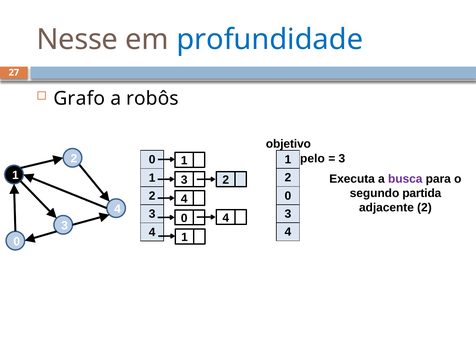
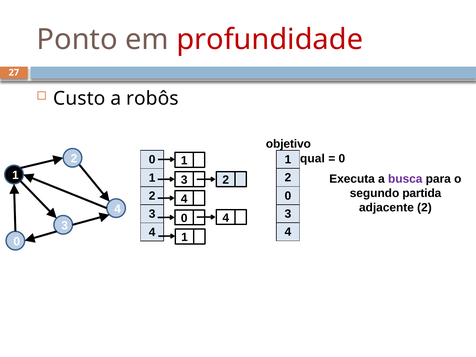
Nesse: Nesse -> Ponto
profundidade colour: blue -> red
Grafo: Grafo -> Custo
pelo: pelo -> qual
3 at (342, 159): 3 -> 0
